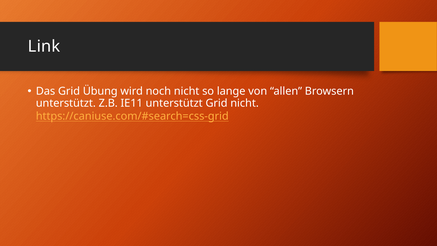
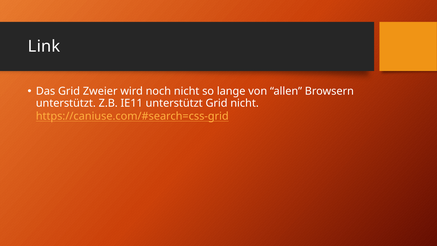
Übung: Übung -> Zweier
